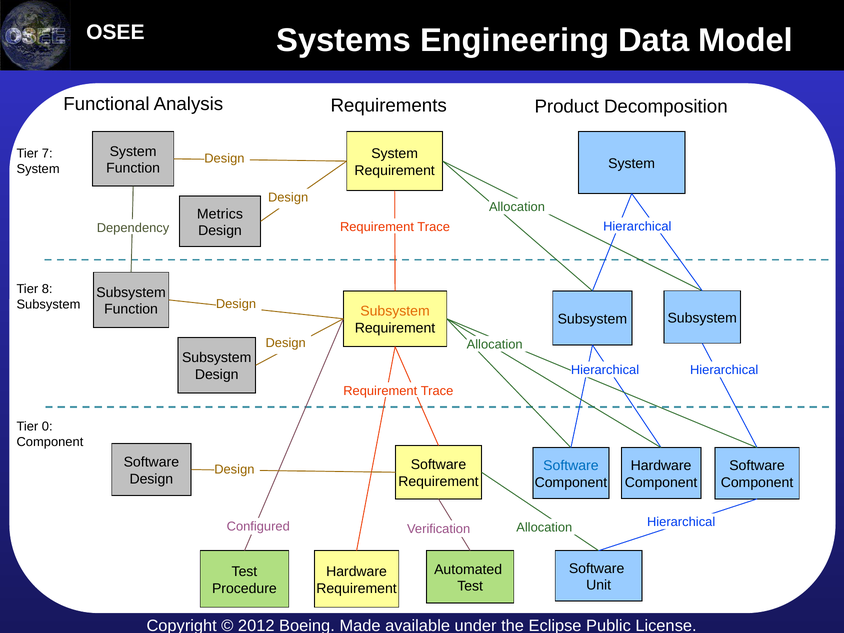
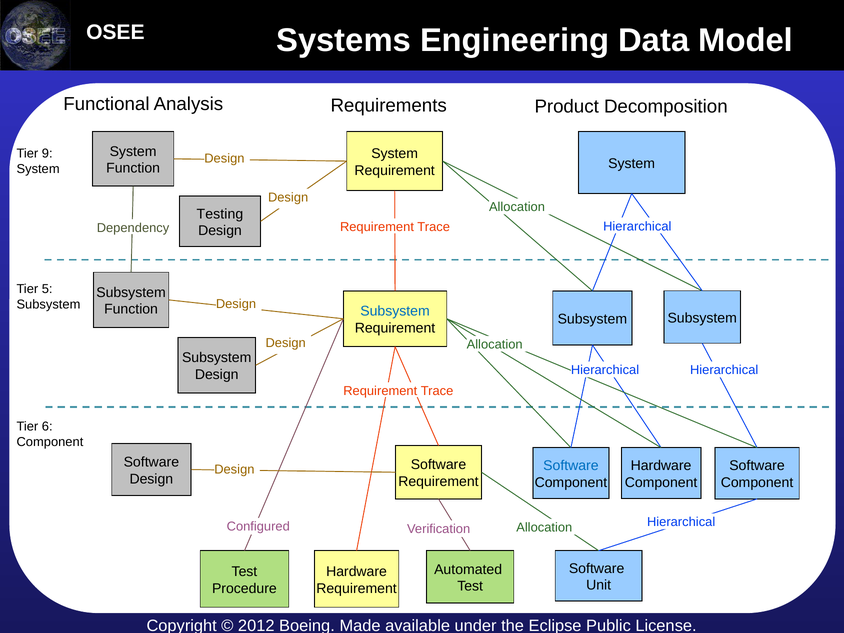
7: 7 -> 9
Metrics: Metrics -> Testing
8: 8 -> 5
Subsystem at (395, 311) colour: orange -> blue
0: 0 -> 6
